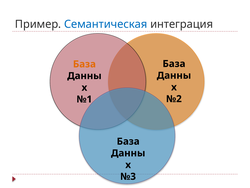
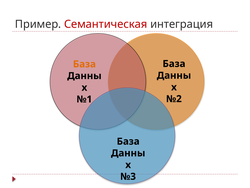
Семантическая colour: blue -> red
